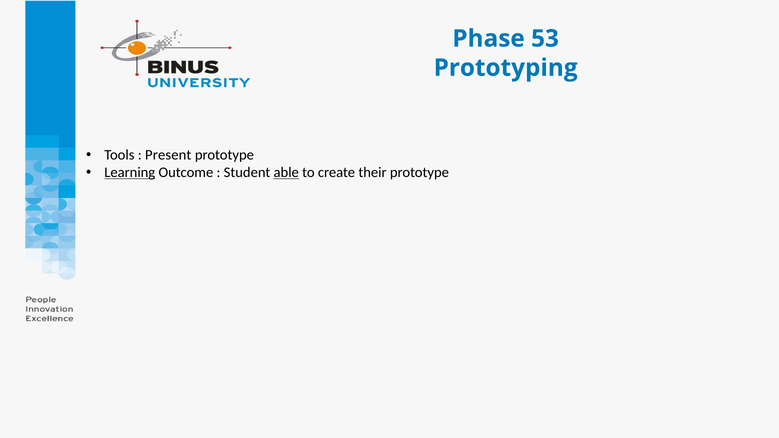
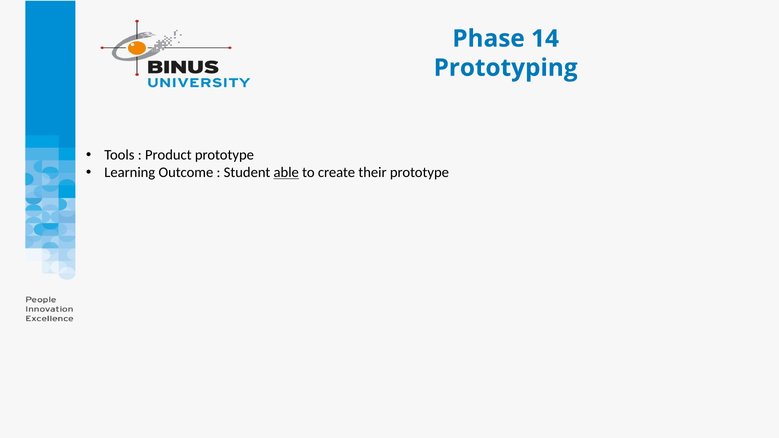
53: 53 -> 14
Present: Present -> Product
Learning underline: present -> none
